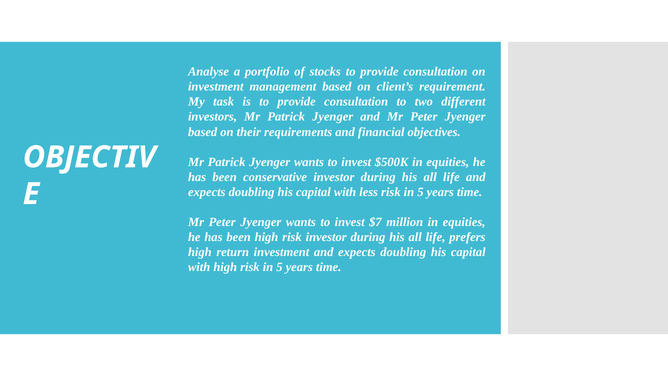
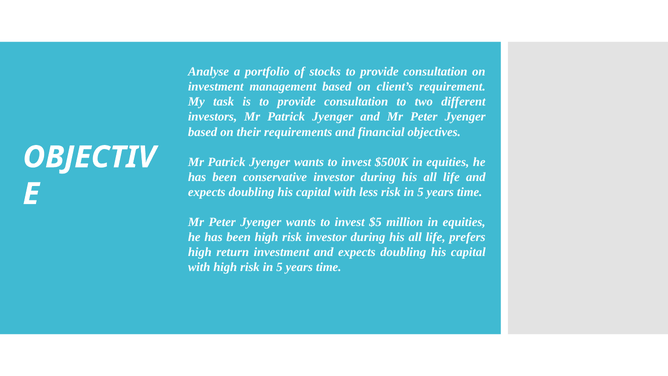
$7: $7 -> $5
